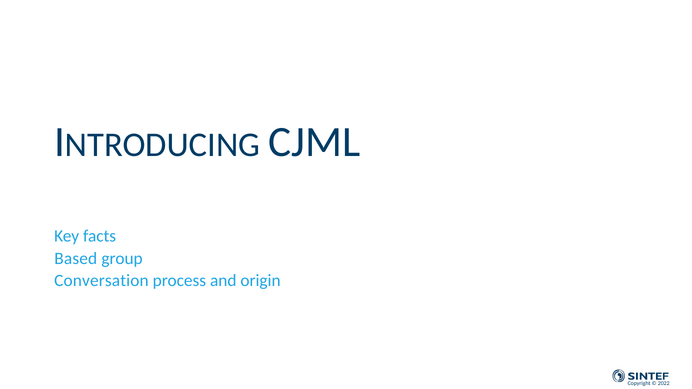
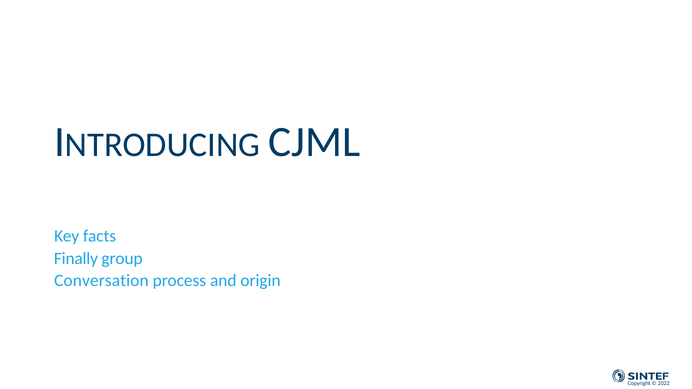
Based: Based -> Finally
